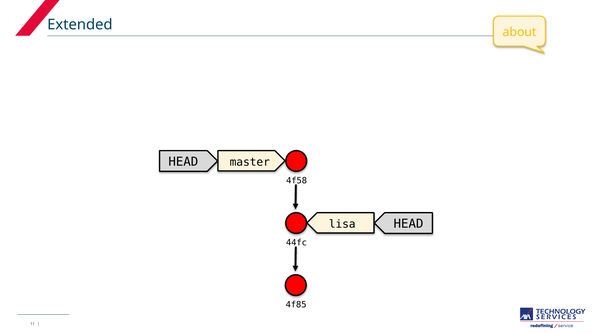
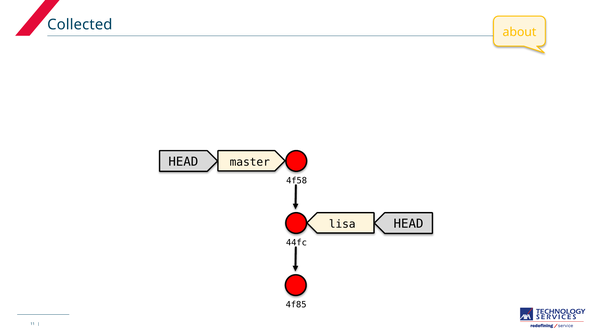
Extended: Extended -> Collected
